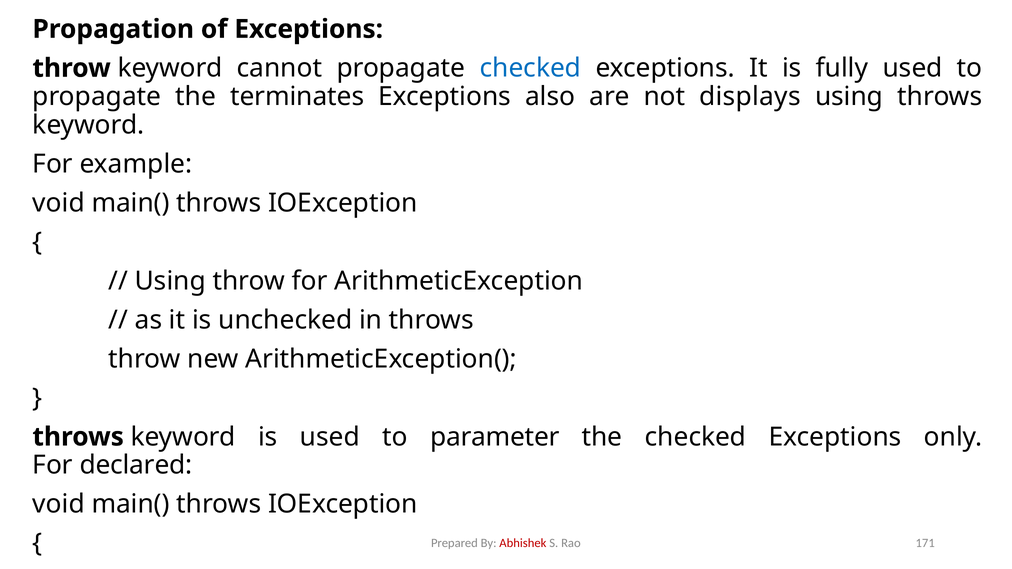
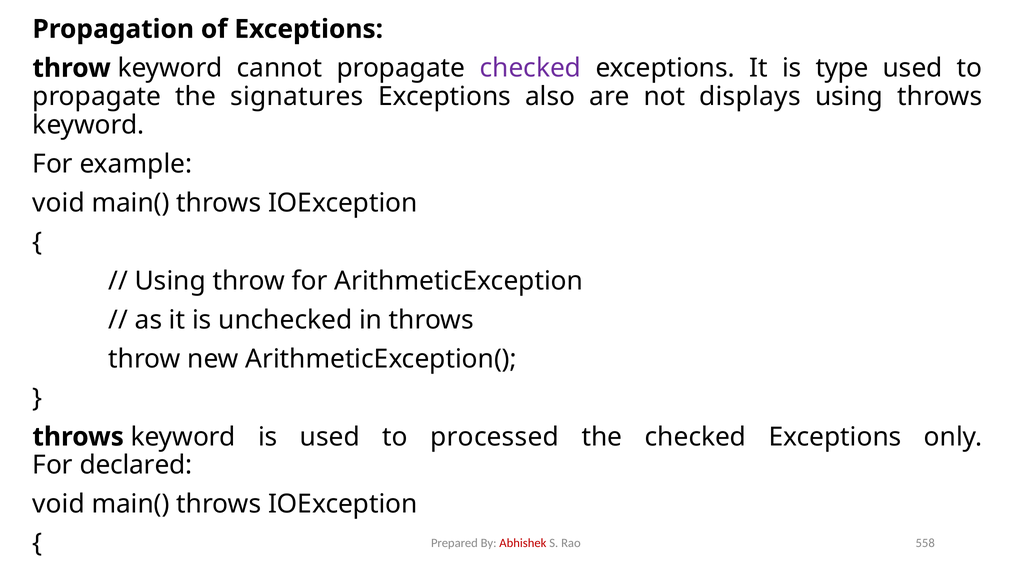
checked at (530, 68) colour: blue -> purple
fully: fully -> type
terminates: terminates -> signatures
parameter: parameter -> processed
171: 171 -> 558
